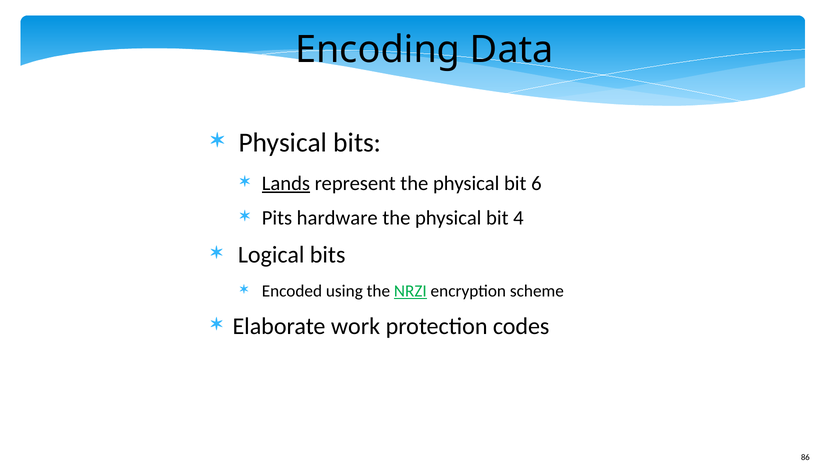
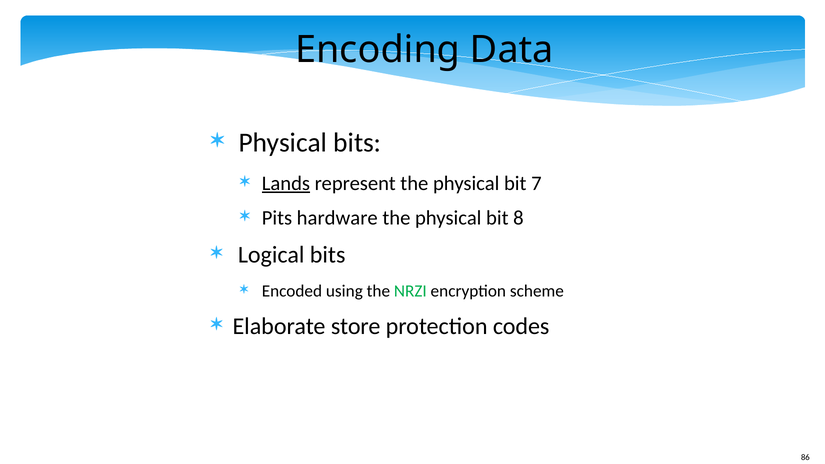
6: 6 -> 7
4: 4 -> 8
NRZI underline: present -> none
work: work -> store
